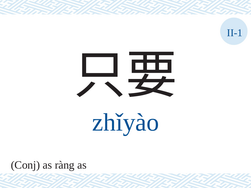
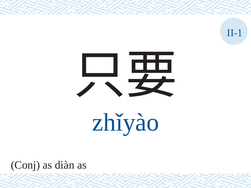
ràng: ràng -> diàn
